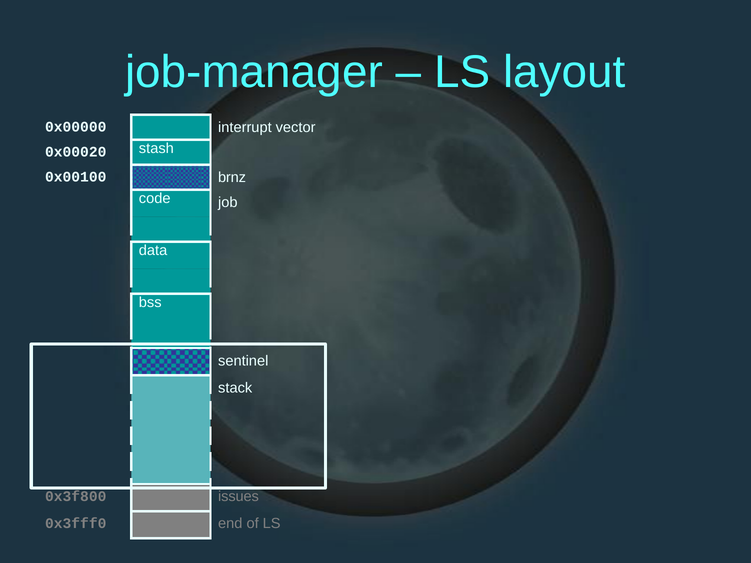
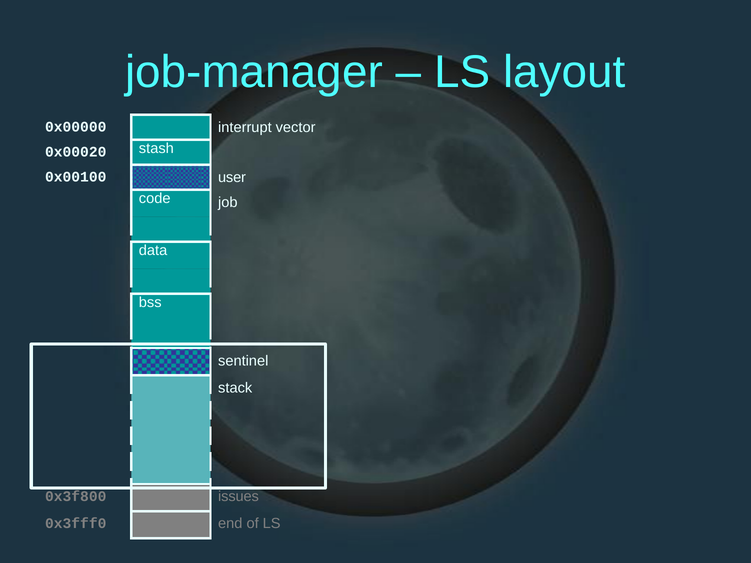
brnz: brnz -> user
